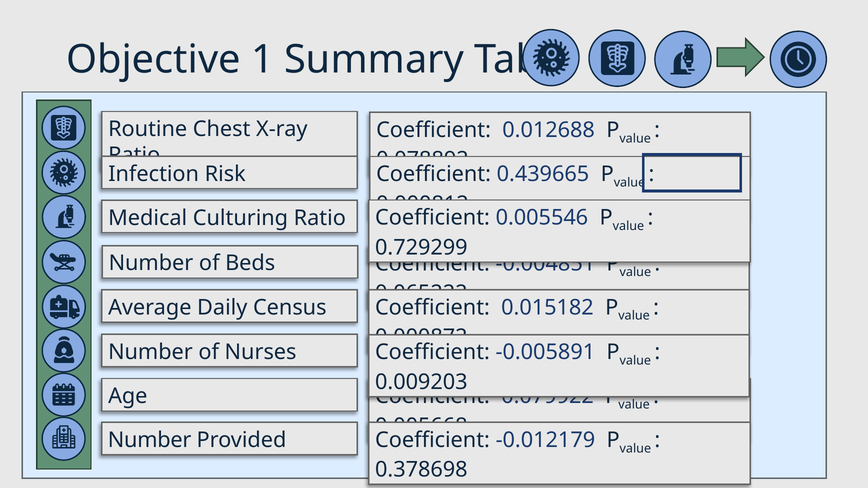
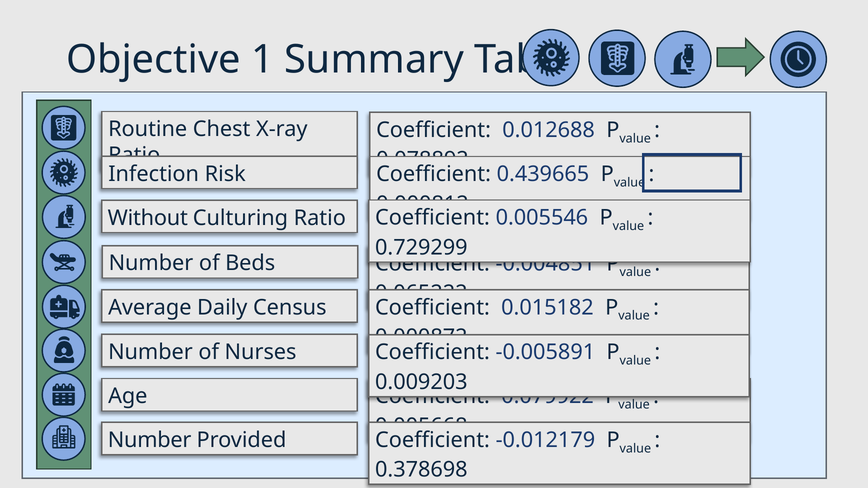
Medical: Medical -> Without
